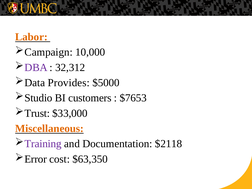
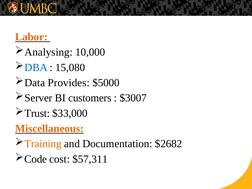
Campaign: Campaign -> Analysing
DBA colour: purple -> blue
32,312: 32,312 -> 15,080
Studio: Studio -> Server
$7653: $7653 -> $3007
Training colour: purple -> orange
$2118: $2118 -> $2682
Error: Error -> Code
$63,350: $63,350 -> $57,311
